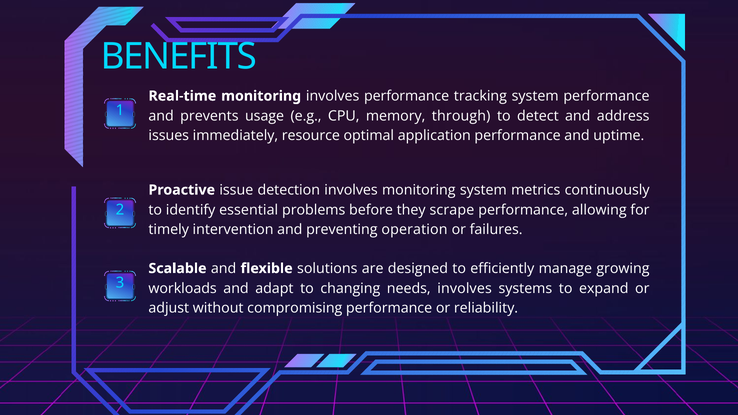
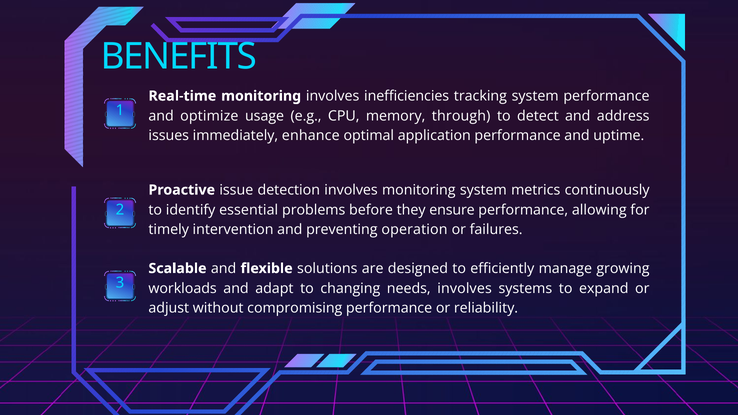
involves performance: performance -> inefficiencies
prevents: prevents -> optimize
resource: resource -> enhance
scrape: scrape -> ensure
